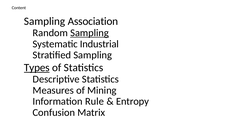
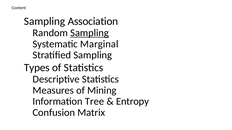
Industrial: Industrial -> Marginal
Types underline: present -> none
Rule: Rule -> Tree
